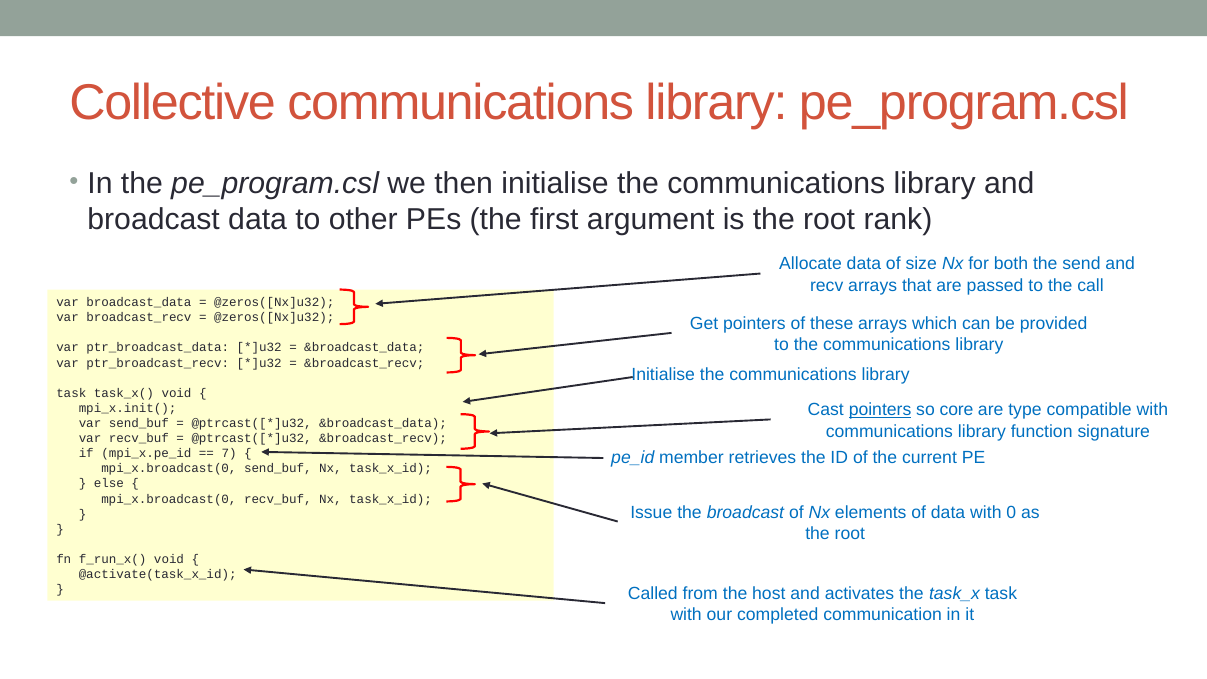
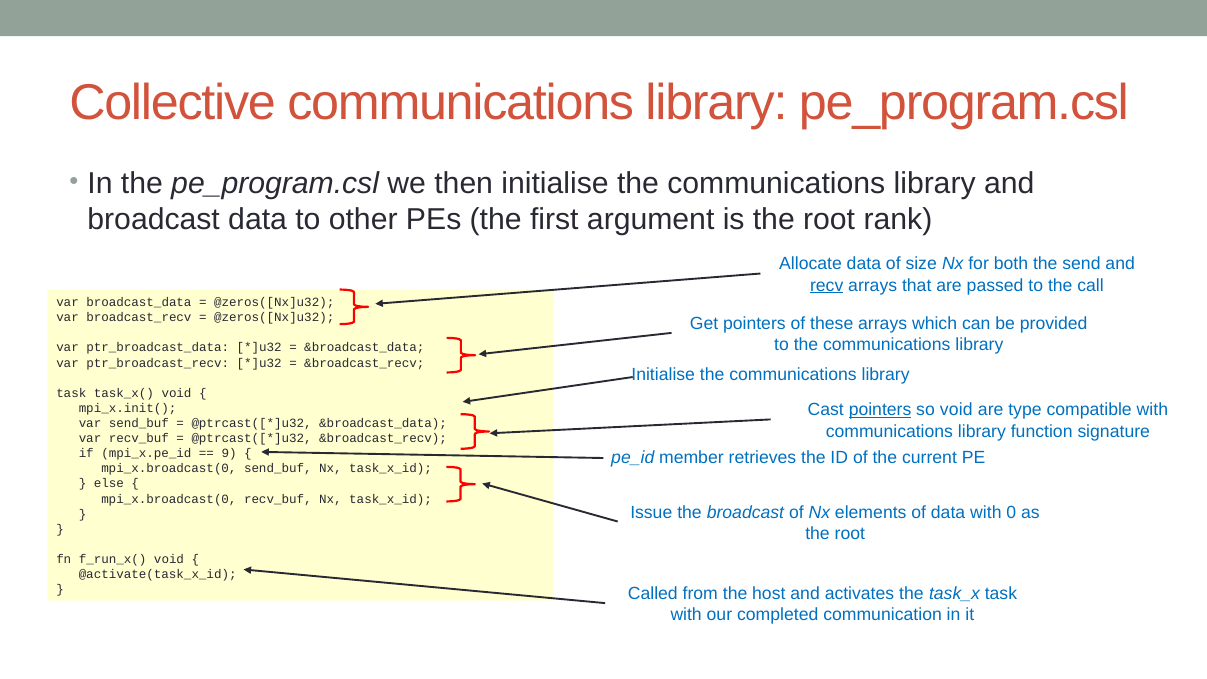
recv underline: none -> present
so core: core -> void
7: 7 -> 9
